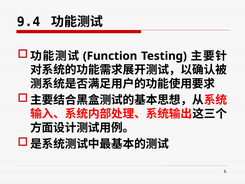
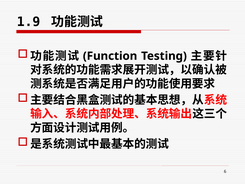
9.4: 9.4 -> 1.9
